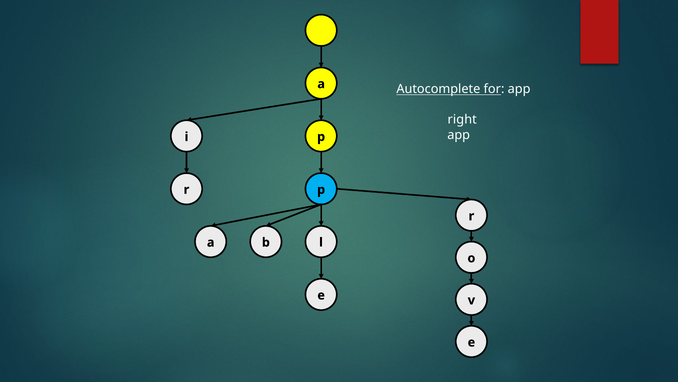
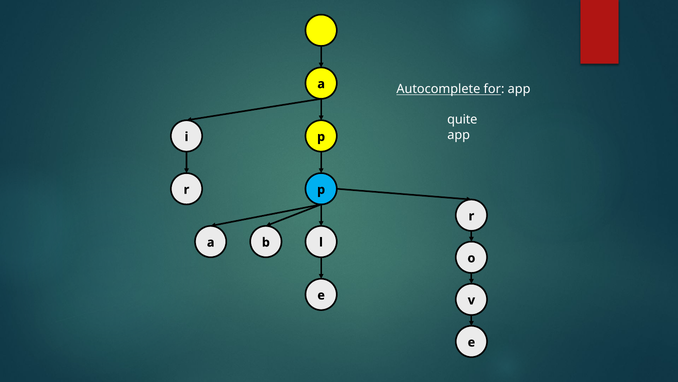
right: right -> quite
